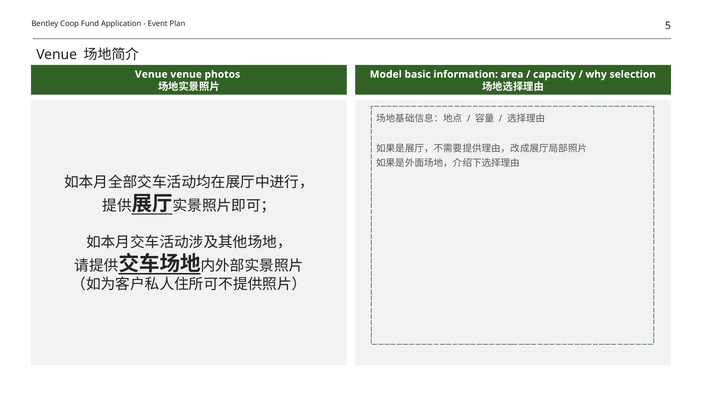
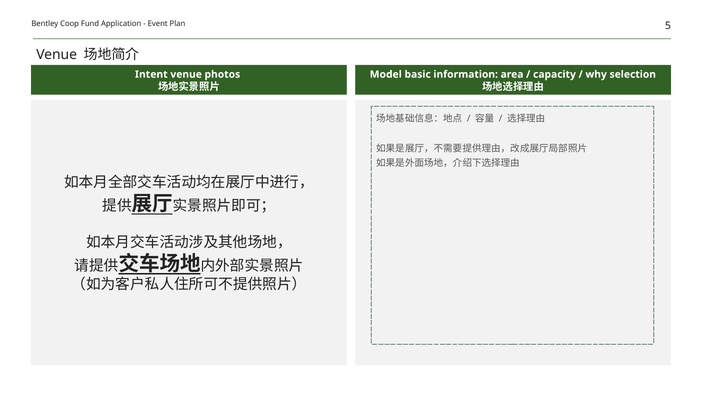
Venue at (151, 74): Venue -> Intent
